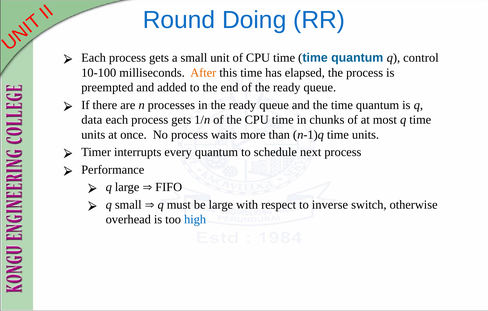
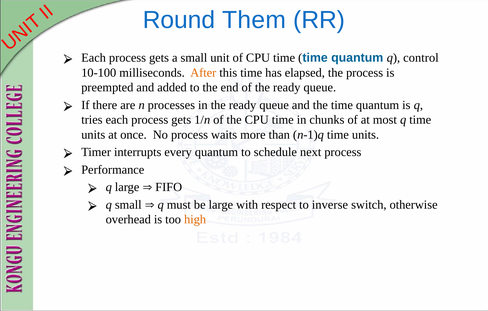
Doing: Doing -> Them
data: data -> tries
high colour: blue -> orange
